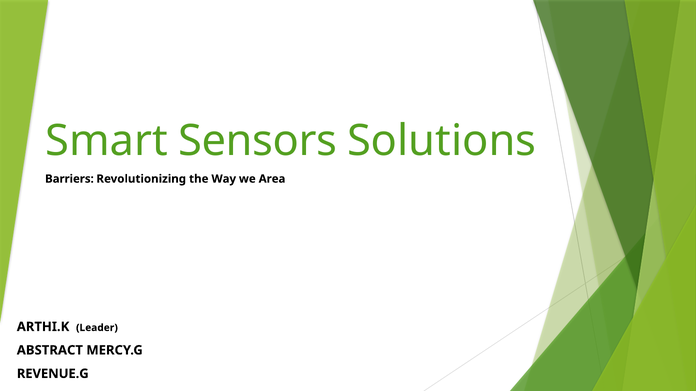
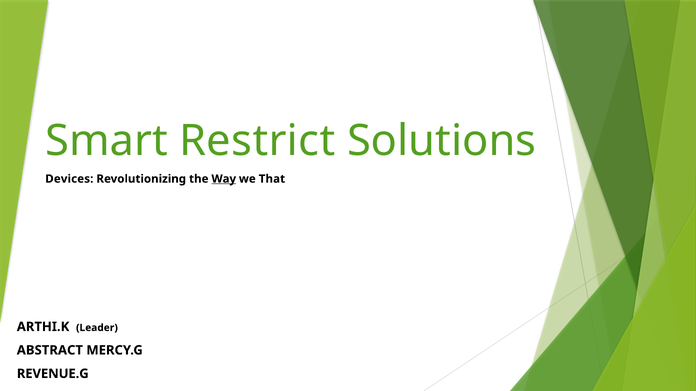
Sensors: Sensors -> Restrict
Barriers: Barriers -> Devices
Way underline: none -> present
Area: Area -> That
